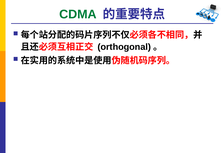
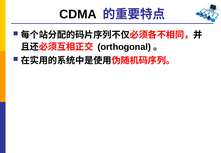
CDMA colour: green -> black
